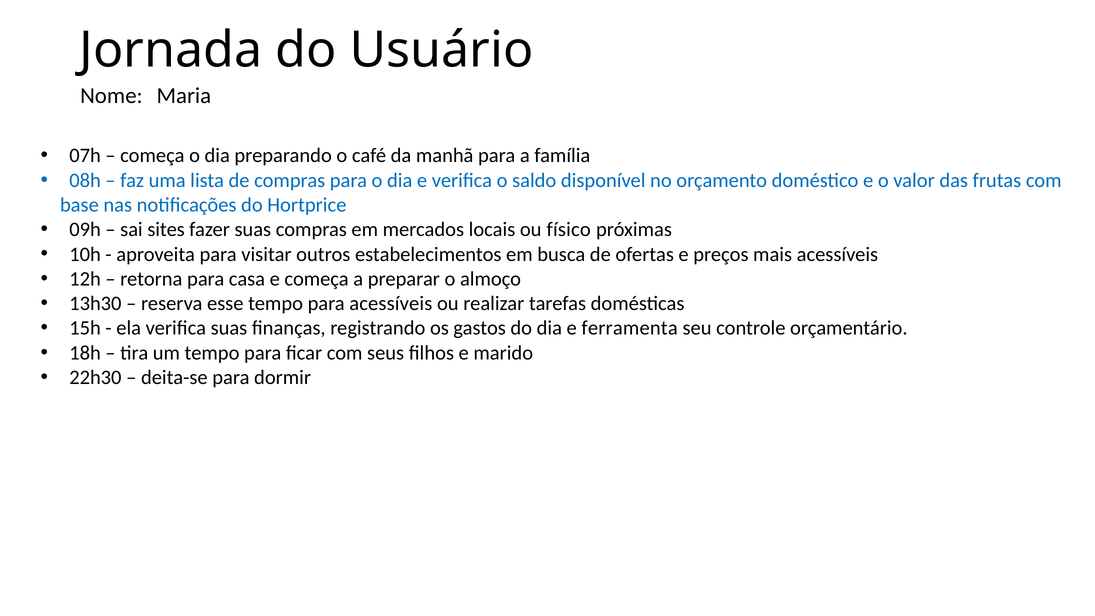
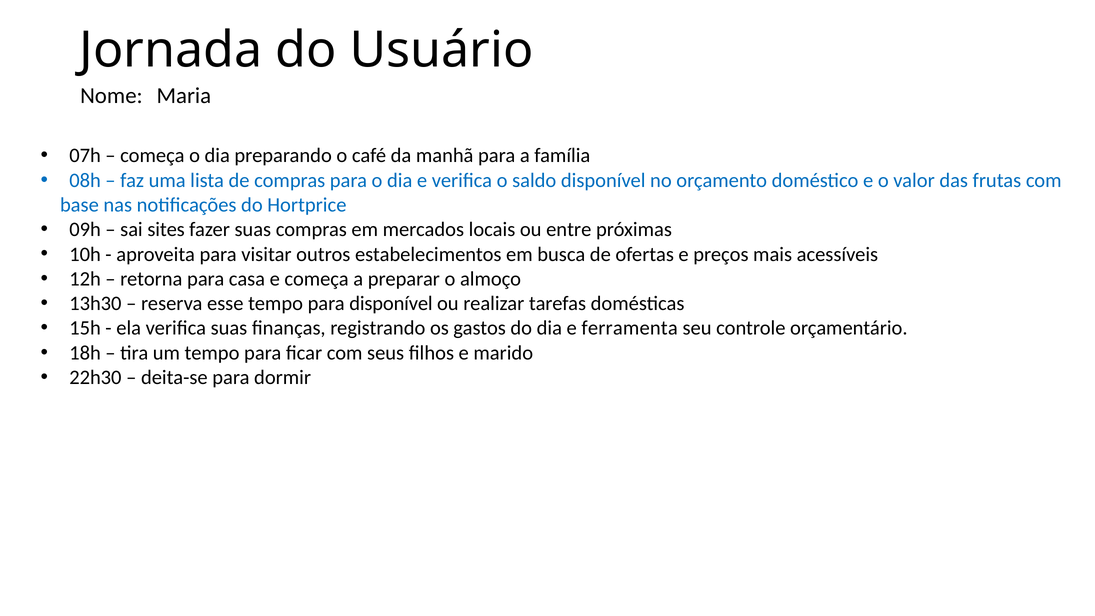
físico: físico -> entre
para acessíveis: acessíveis -> disponível
